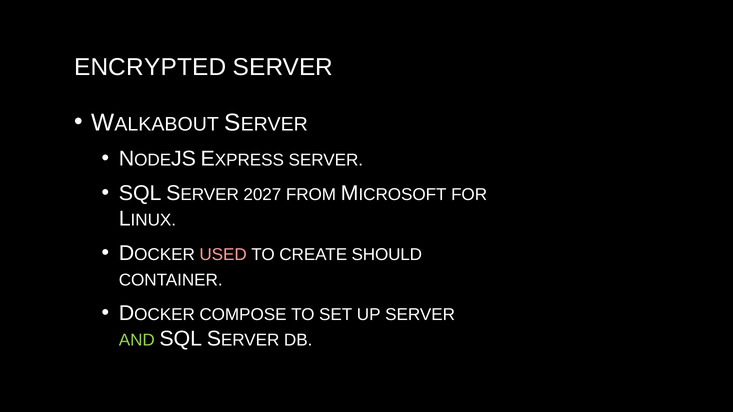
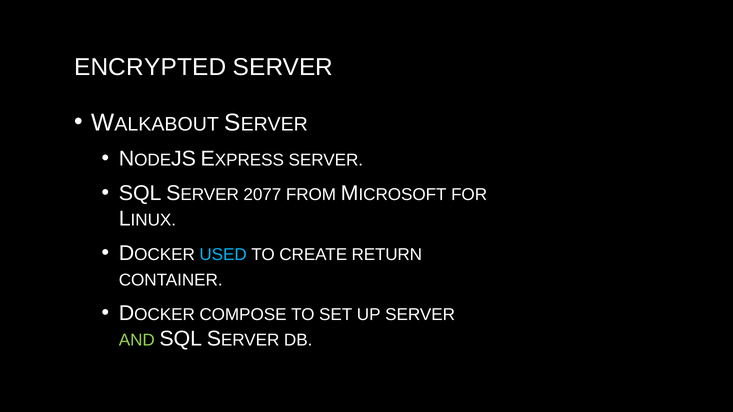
2027: 2027 -> 2077
USED colour: pink -> light blue
SHOULD: SHOULD -> RETURN
